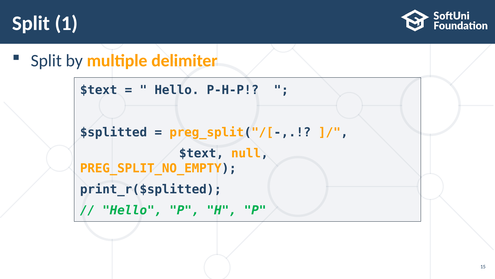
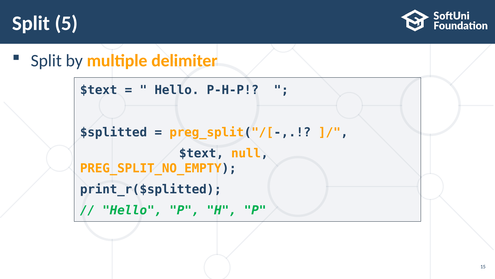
1: 1 -> 5
